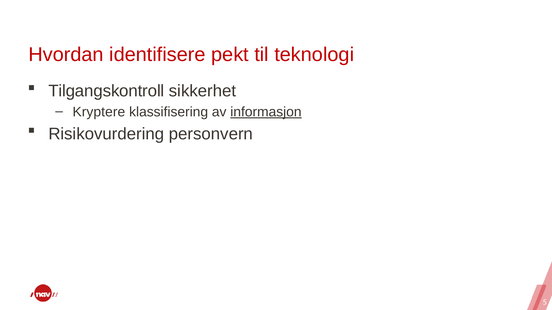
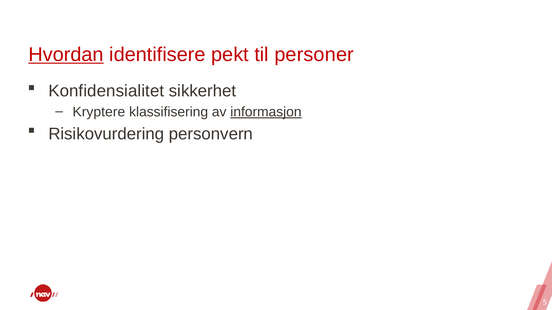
Hvordan underline: none -> present
teknologi: teknologi -> personer
Tilgangskontroll: Tilgangskontroll -> Konfidensialitet
